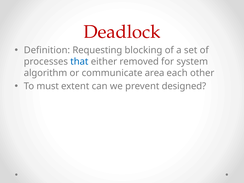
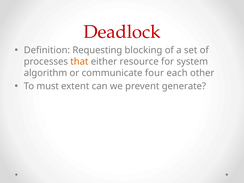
that colour: blue -> orange
removed: removed -> resource
area: area -> four
designed: designed -> generate
